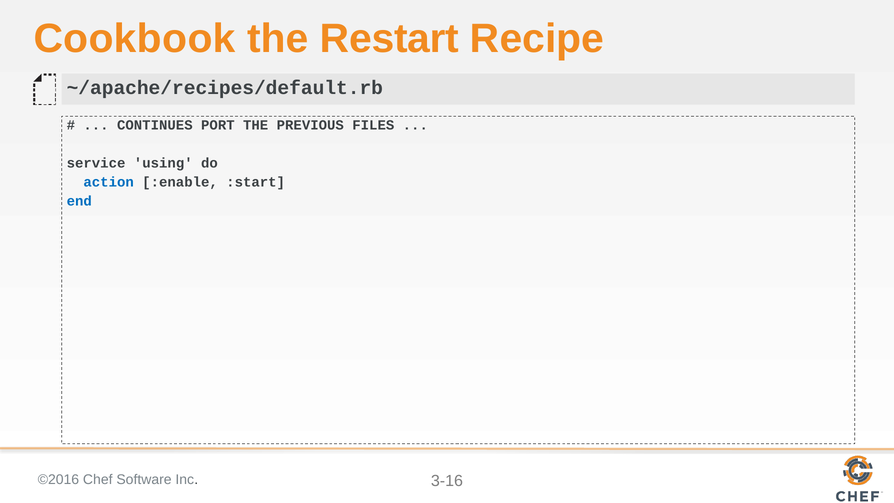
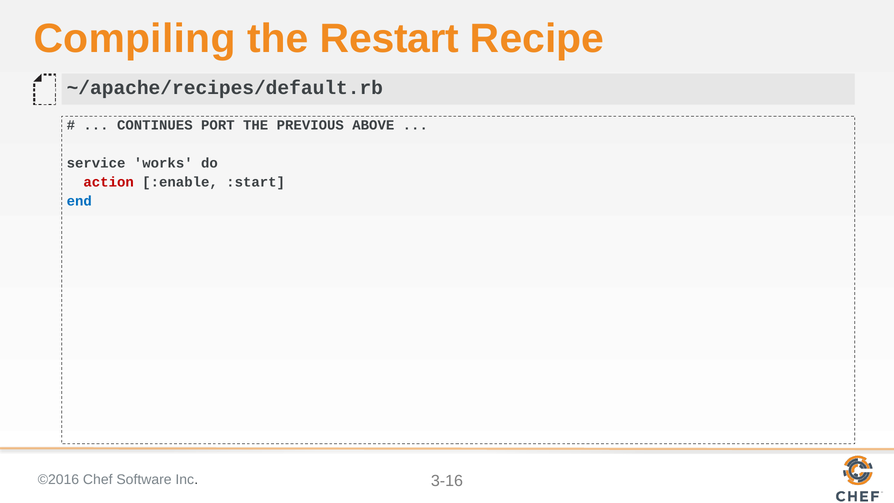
Cookbook: Cookbook -> Compiling
FILES: FILES -> ABOVE
using: using -> works
action colour: blue -> red
